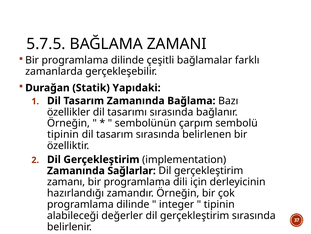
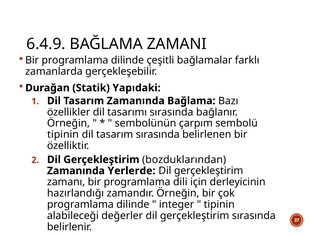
5.7.5: 5.7.5 -> 6.4.9
implementation: implementation -> bozduklarından
Sağlarlar: Sağlarlar -> Yerlerde
